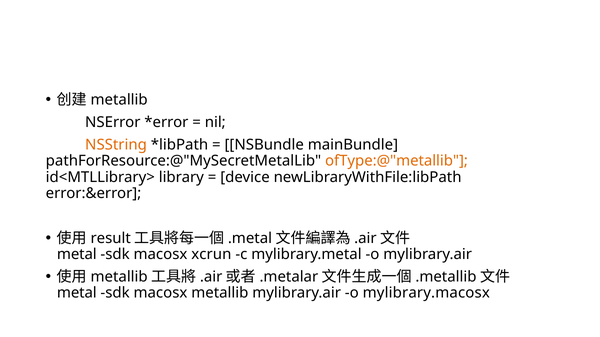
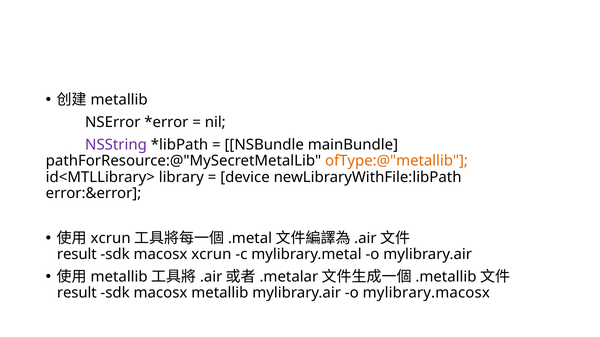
NSString colour: orange -> purple
result at (111, 238): result -> xcrun
metal at (77, 255): metal -> result
metal at (77, 293): metal -> result
